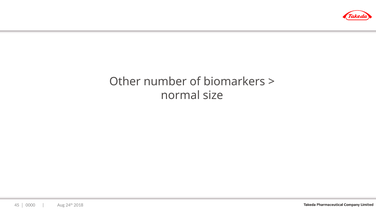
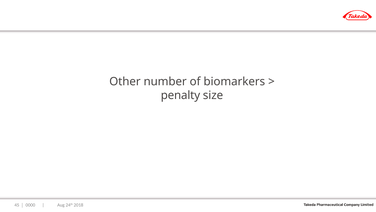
normal: normal -> penalty
